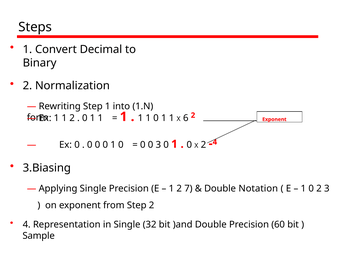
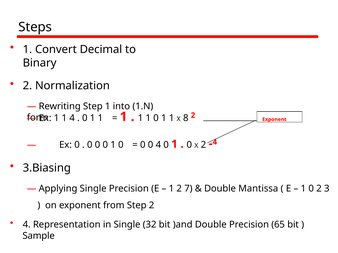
1 1 2: 2 -> 4
6: 6 -> 8
0 3: 3 -> 4
Notation: Notation -> Mantissa
60: 60 -> 65
